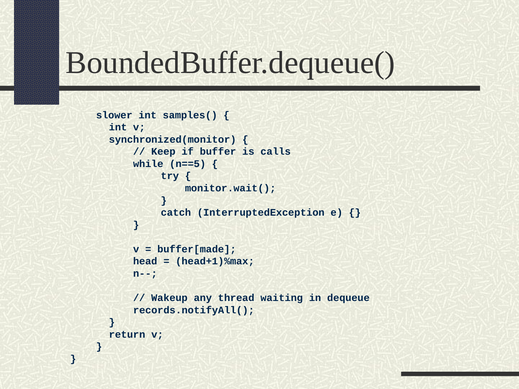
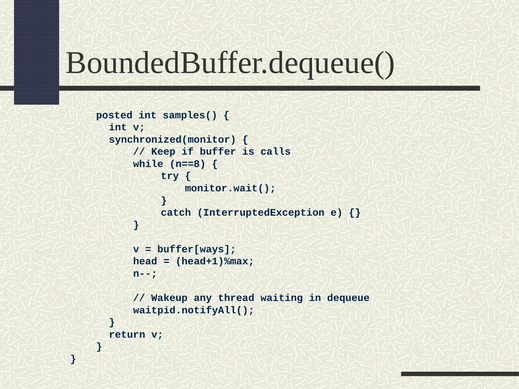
slower: slower -> posted
n==5: n==5 -> n==8
buffer[made: buffer[made -> buffer[ways
records.notifyAll(: records.notifyAll( -> waitpid.notifyAll(
